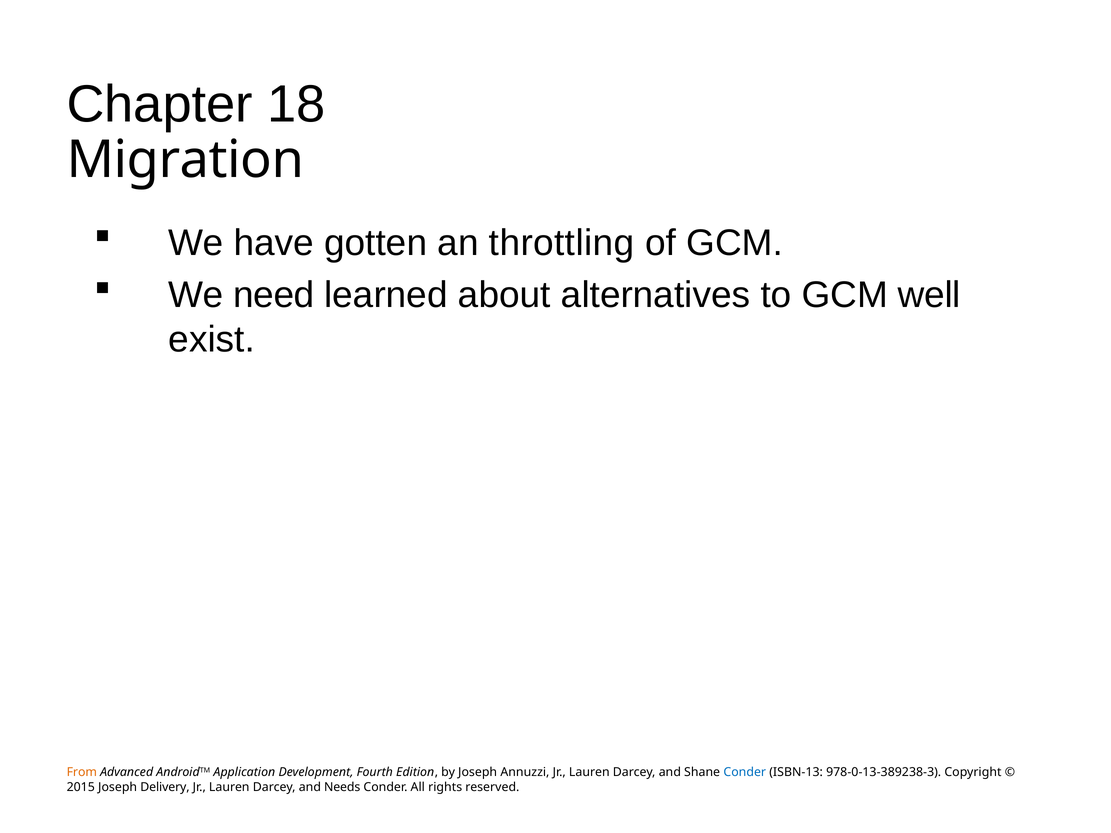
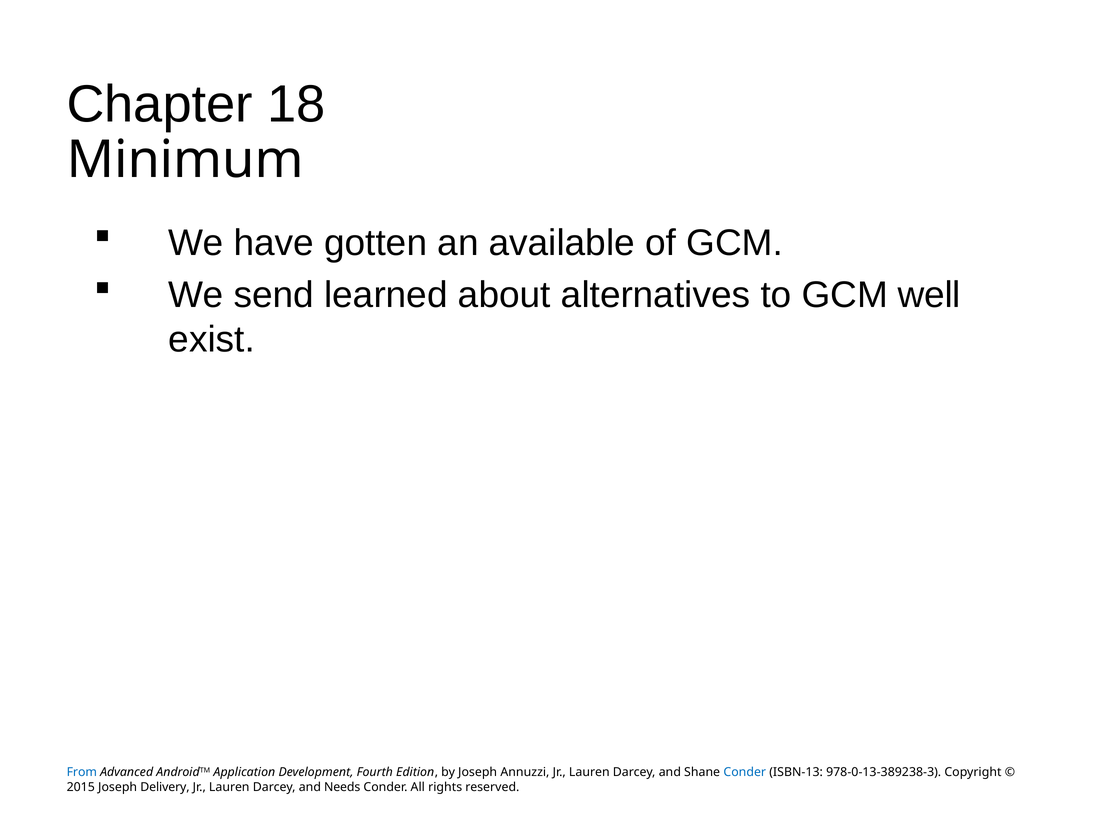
Migration: Migration -> Minimum
throttling: throttling -> available
need: need -> send
From colour: orange -> blue
